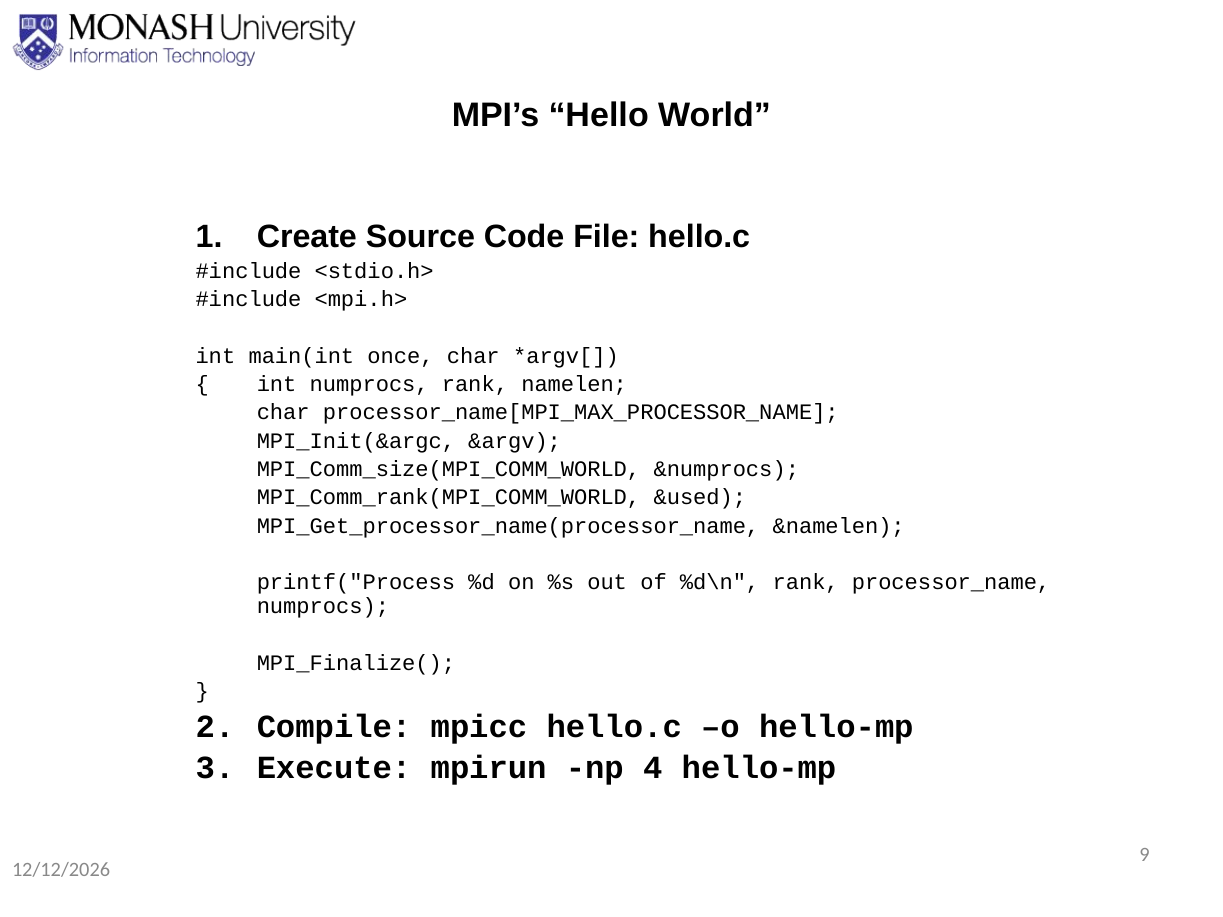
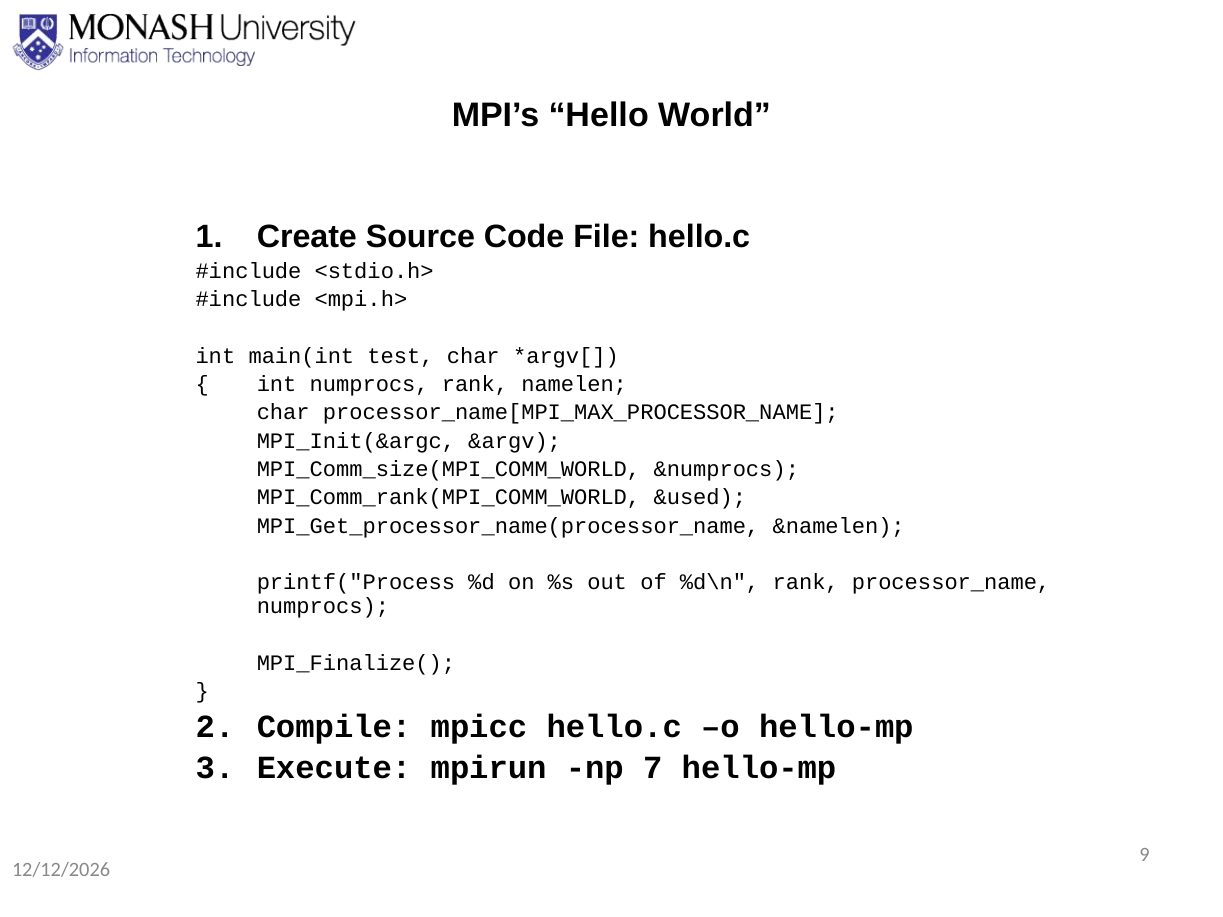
once: once -> test
4: 4 -> 7
